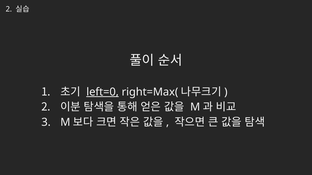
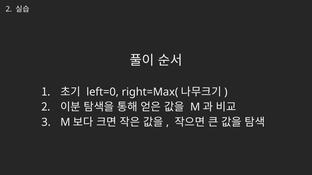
left=0 underline: present -> none
